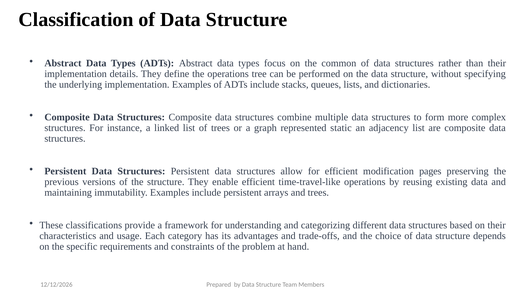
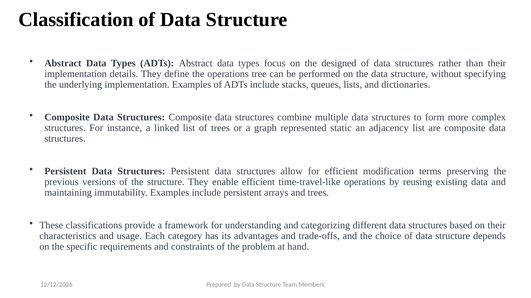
common: common -> designed
pages: pages -> terms
